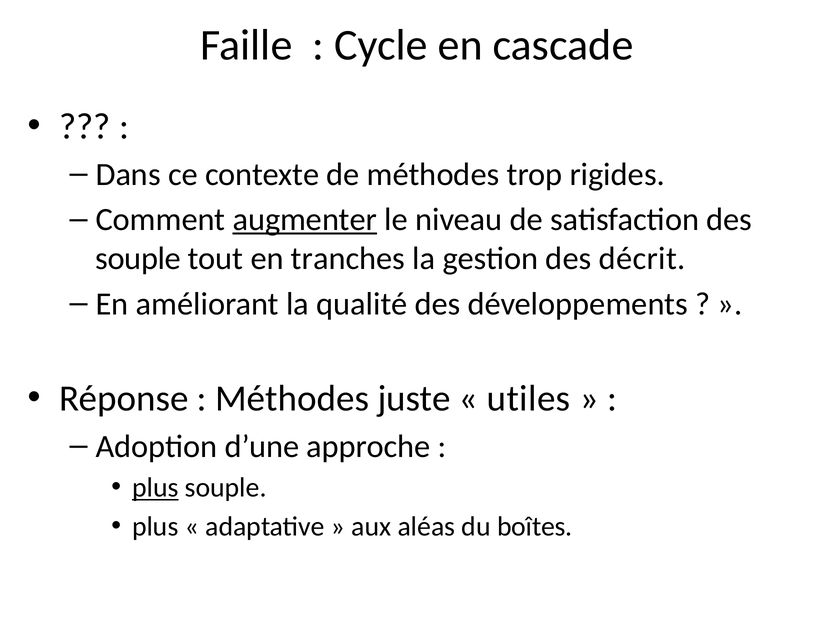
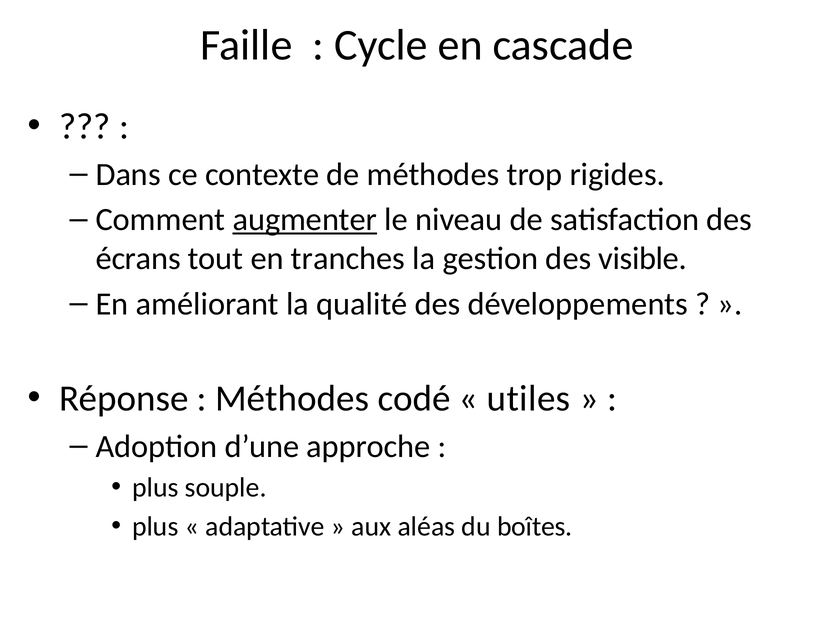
souple at (138, 259): souple -> écrans
décrit: décrit -> visible
juste: juste -> codé
plus at (155, 488) underline: present -> none
